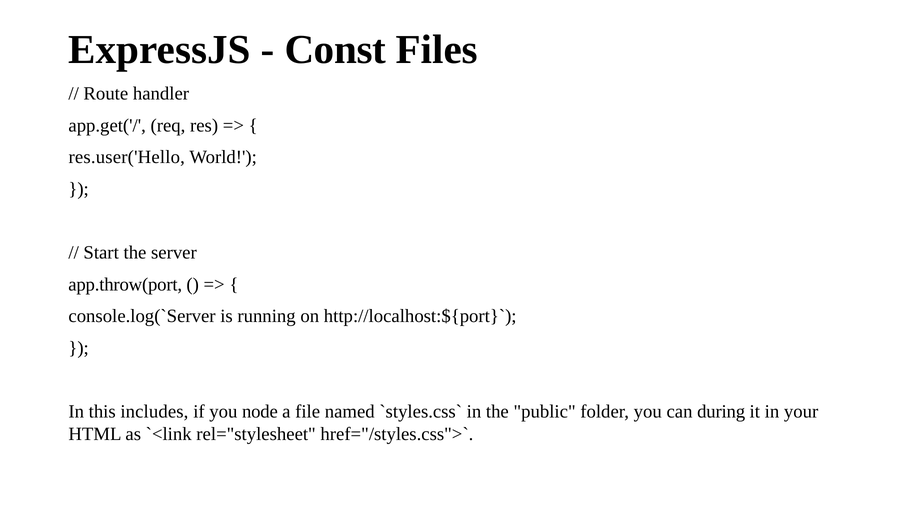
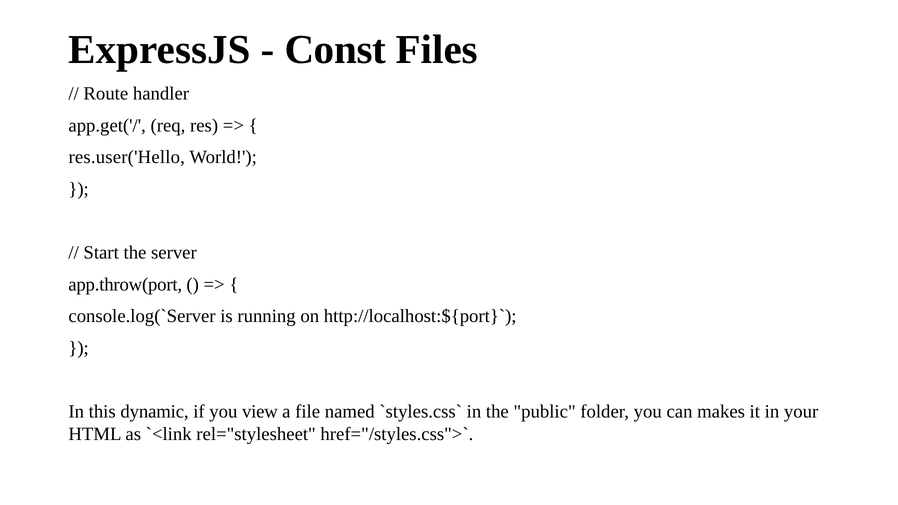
includes: includes -> dynamic
node: node -> view
during: during -> makes
